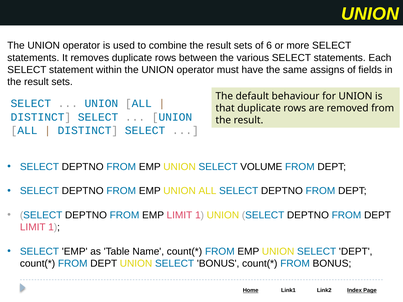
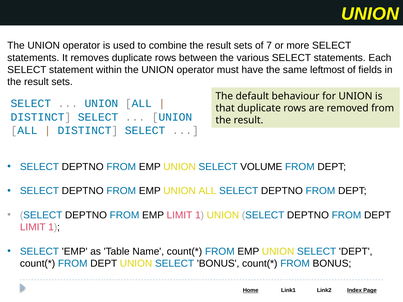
6: 6 -> 7
assigns: assigns -> leftmost
